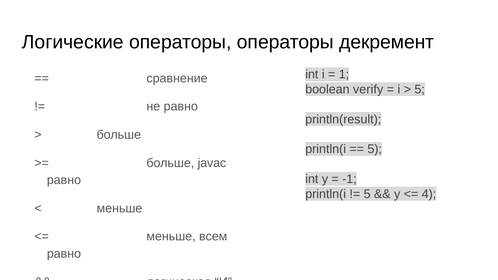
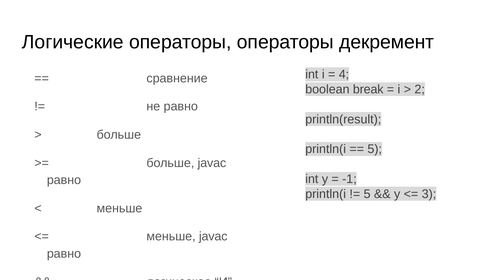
1: 1 -> 4
verify: verify -> break
5 at (420, 89): 5 -> 2
4: 4 -> 3
меньше всем: всем -> javac
